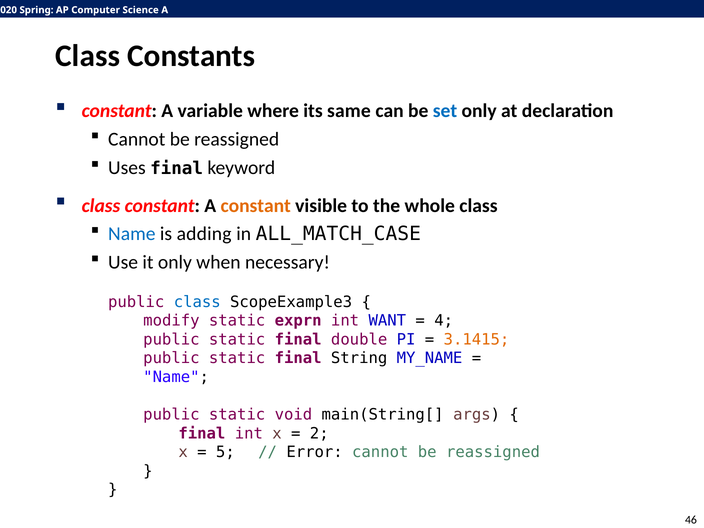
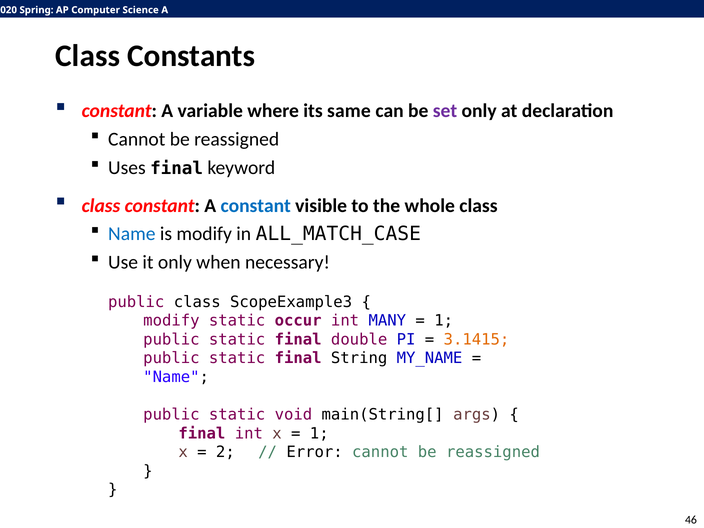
set colour: blue -> purple
constant at (256, 206) colour: orange -> blue
is adding: adding -> modify
class at (197, 302) colour: blue -> black
exprn: exprn -> occur
WANT: WANT -> MANY
4 at (444, 321): 4 -> 1
2 at (319, 433): 2 -> 1
5: 5 -> 2
